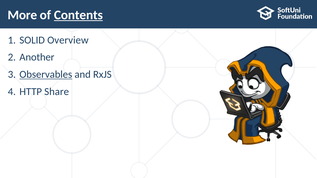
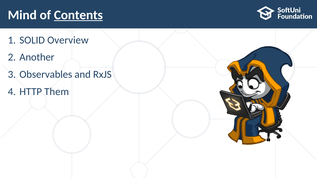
More: More -> Mind
Observables underline: present -> none
Share: Share -> Them
